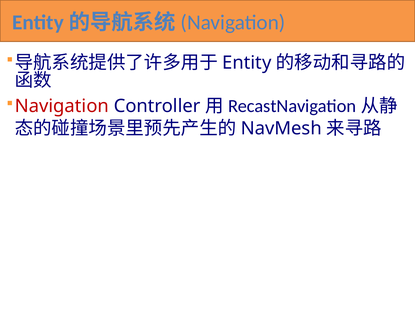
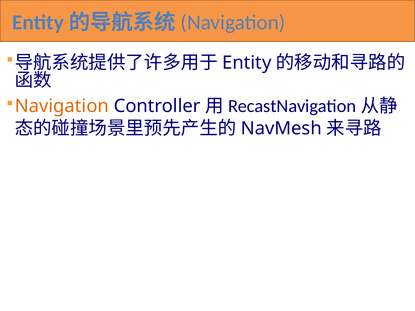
Navigation colour: red -> orange
